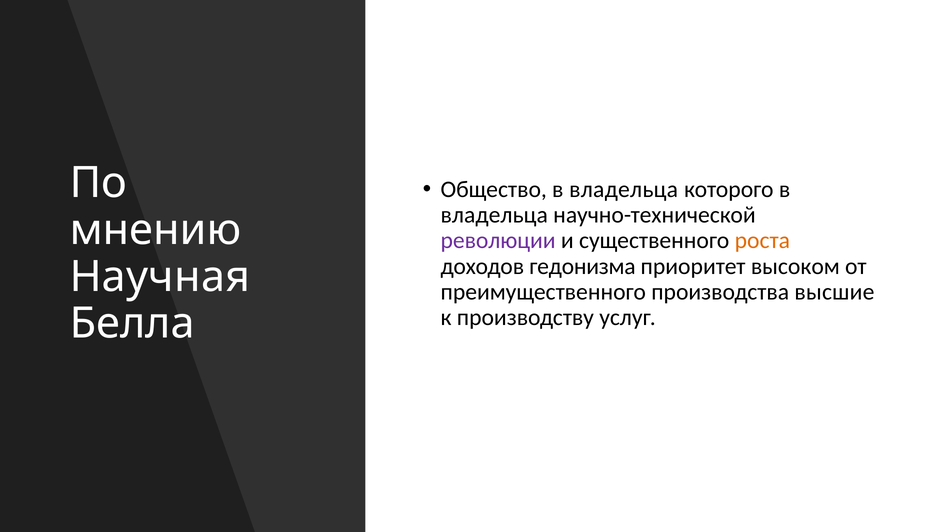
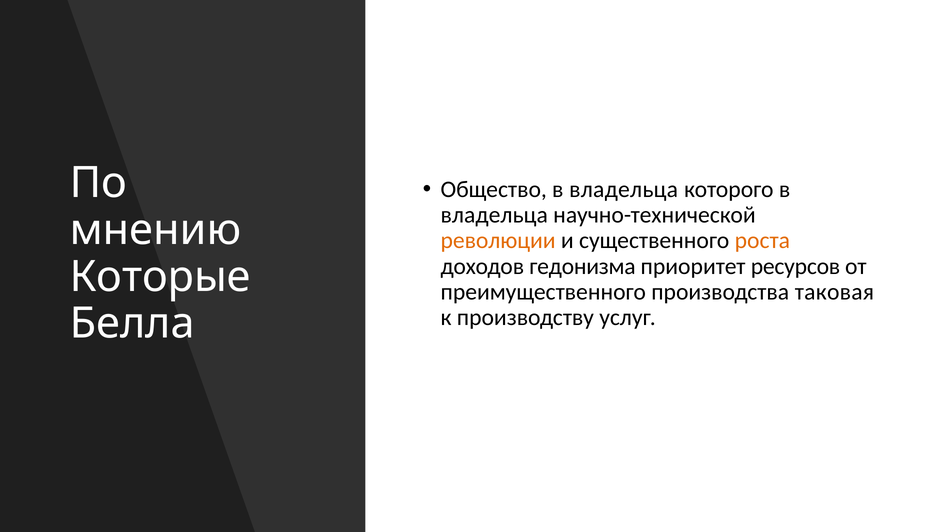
революции colour: purple -> orange
высоком: высоком -> ресурсов
Научная: Научная -> Которые
высшие: высшие -> таковая
